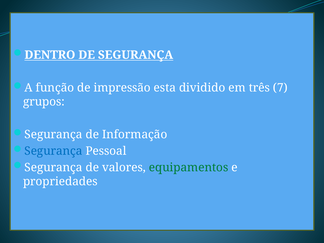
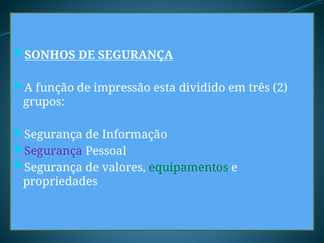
DENTRO: DENTRO -> SONHOS
7: 7 -> 2
Segurança at (53, 151) colour: blue -> purple
